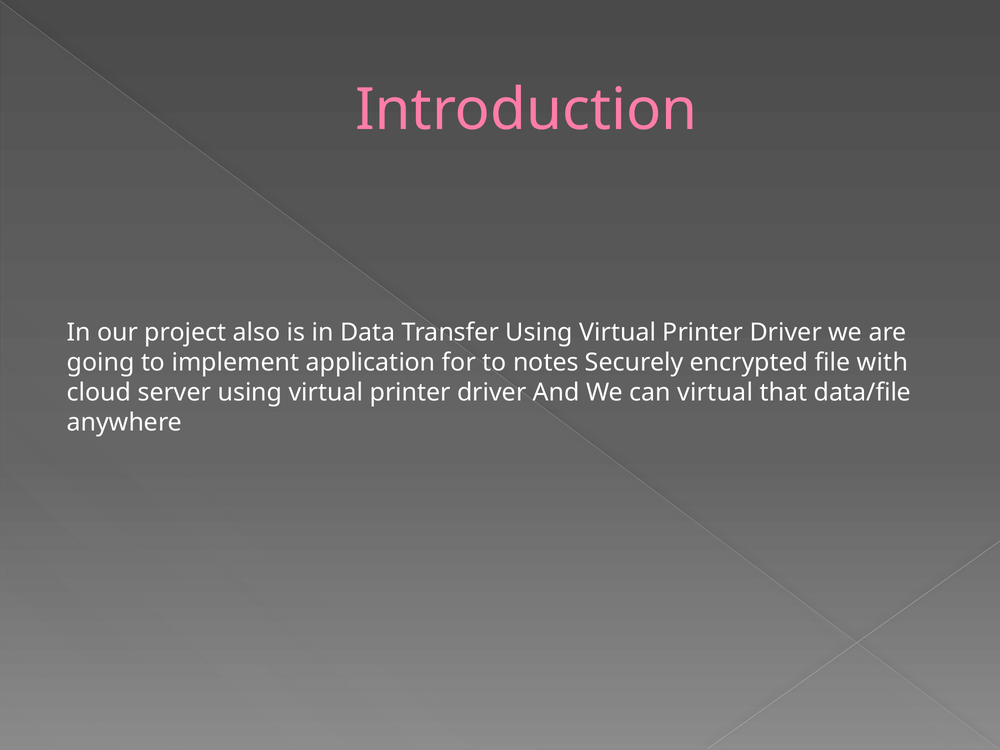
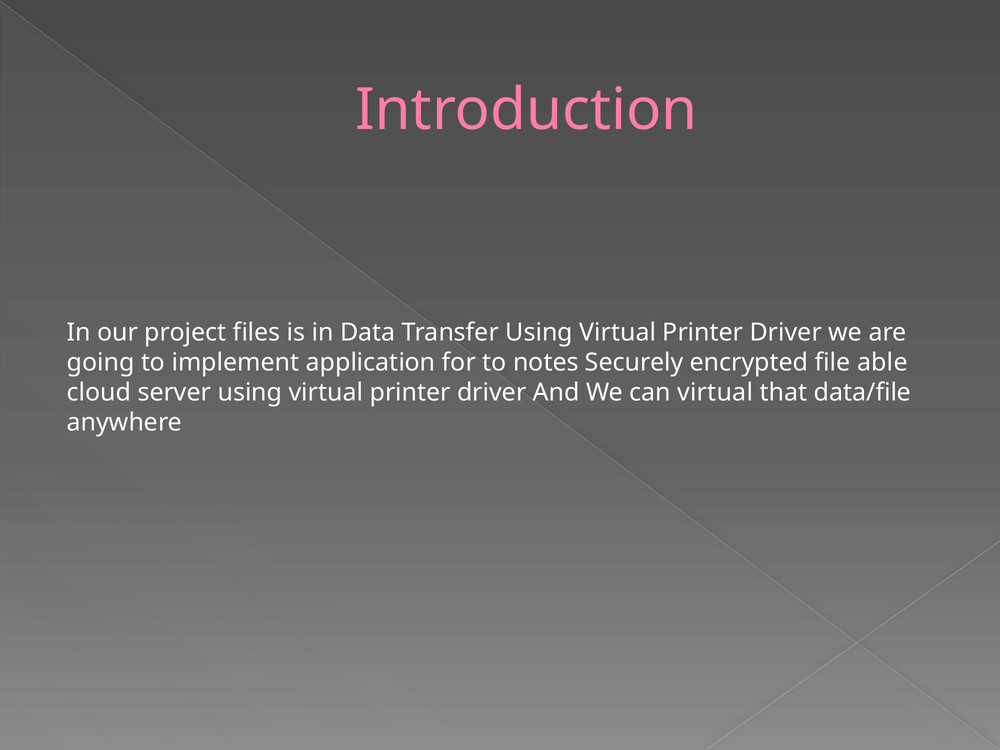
also: also -> files
with: with -> able
